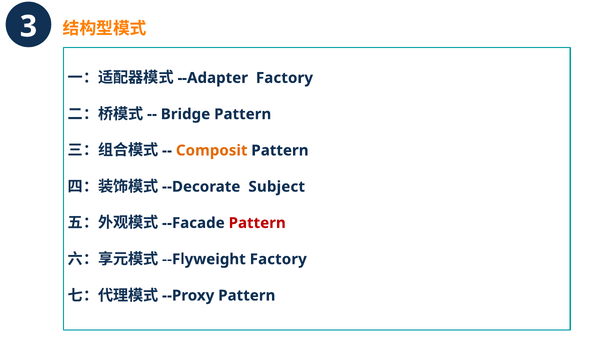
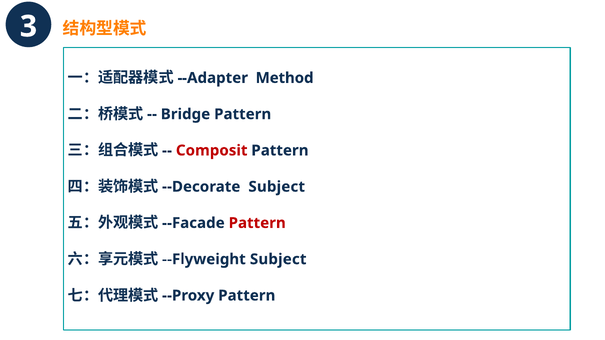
Factory at (284, 78): Factory -> Method
Composit colour: orange -> red
Factory at (278, 259): Factory -> Subject
